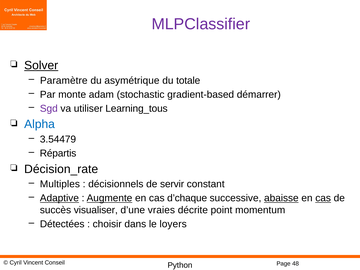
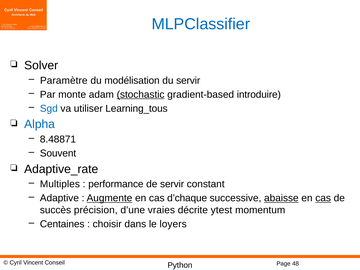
MLPClassifier colour: purple -> blue
Solver underline: present -> none
asymétrique: asymétrique -> modélisation
du totale: totale -> servir
stochastic underline: none -> present
démarrer: démarrer -> introduire
Sgd colour: purple -> blue
3.54479: 3.54479 -> 8.48871
Répartis: Répartis -> Souvent
Décision_rate: Décision_rate -> Adaptive_rate
décisionnels: décisionnels -> performance
Adaptive underline: present -> none
visualiser: visualiser -> précision
point: point -> ytest
Détectées: Détectées -> Centaines
